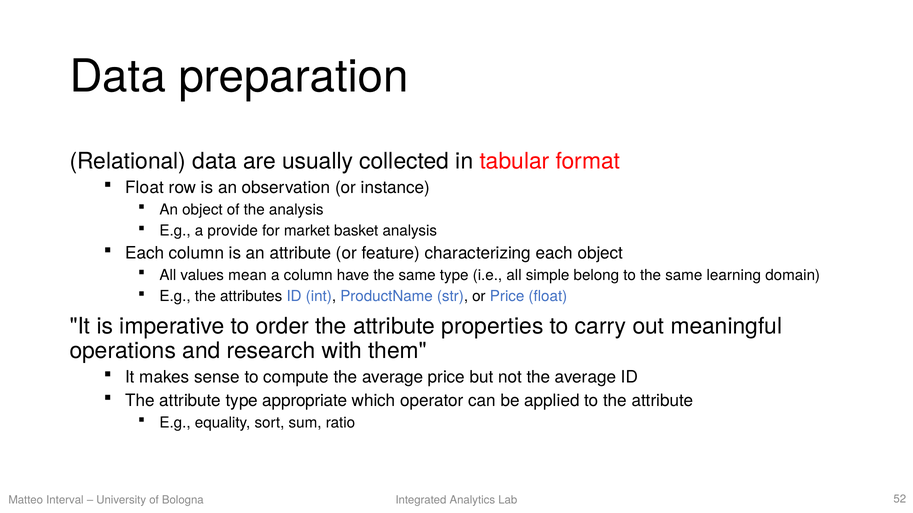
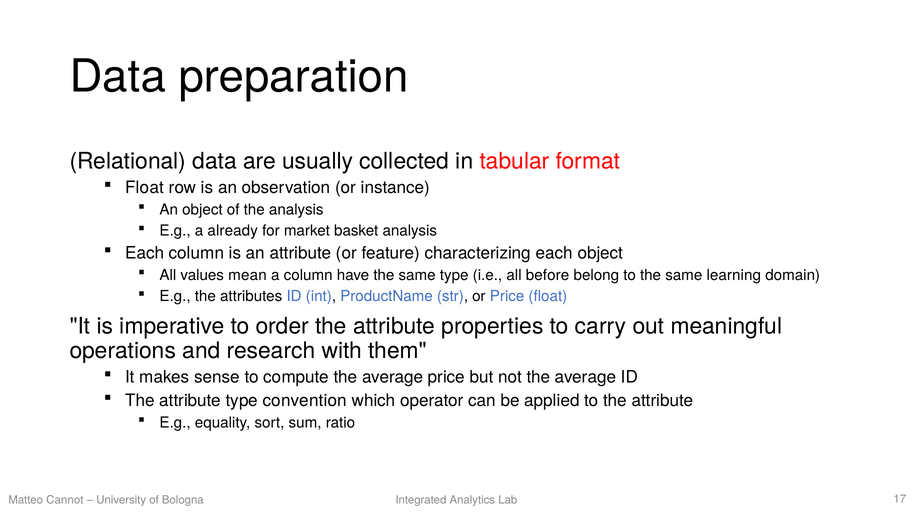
provide: provide -> already
simple: simple -> before
appropriate: appropriate -> convention
Interval: Interval -> Cannot
52: 52 -> 17
